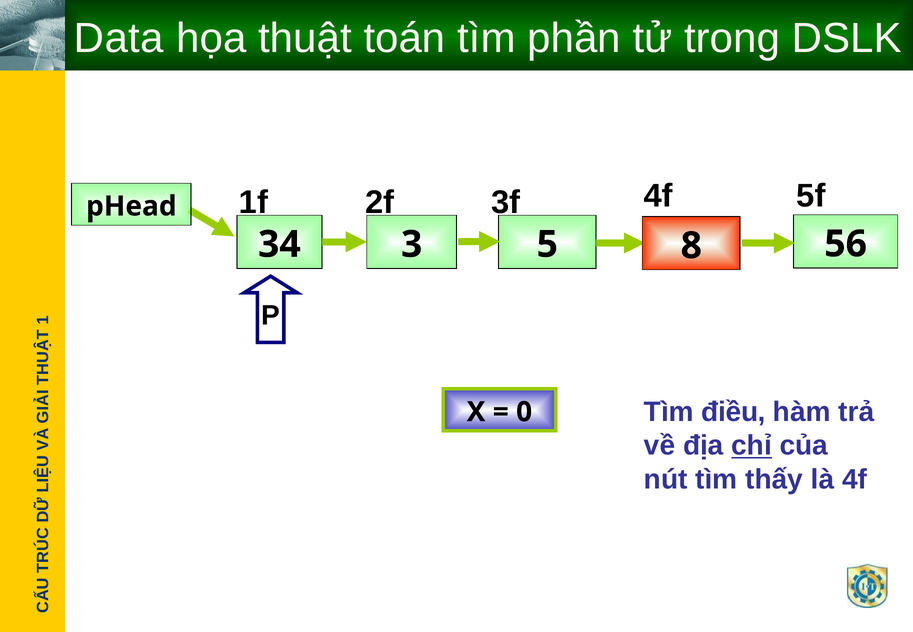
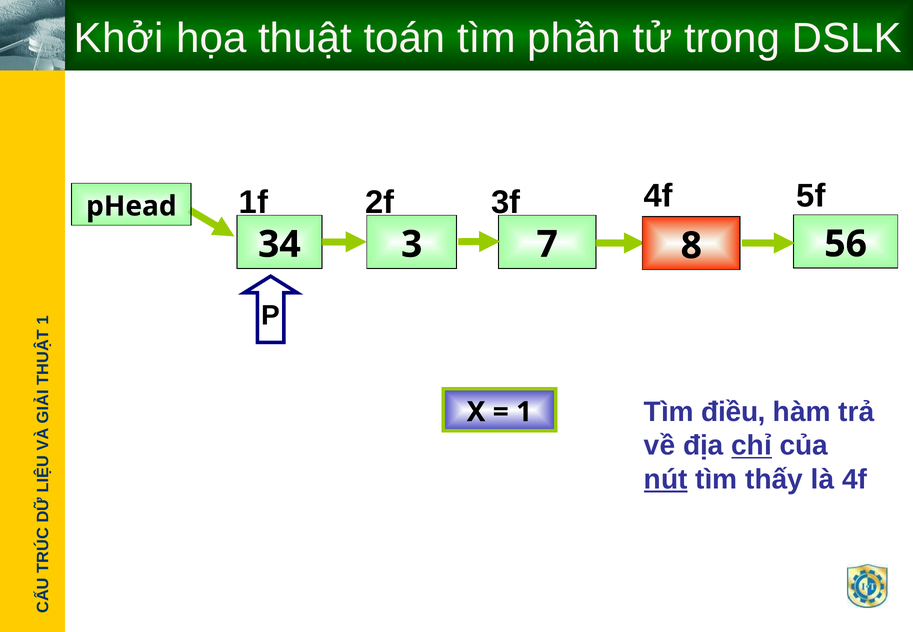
Data: Data -> Khởi
5: 5 -> 7
0 at (524, 412): 0 -> 1
nút underline: none -> present
